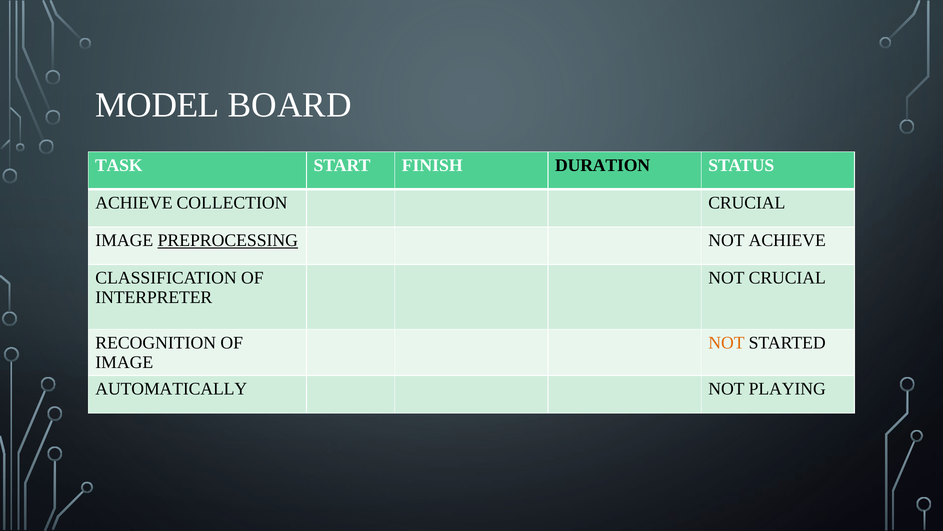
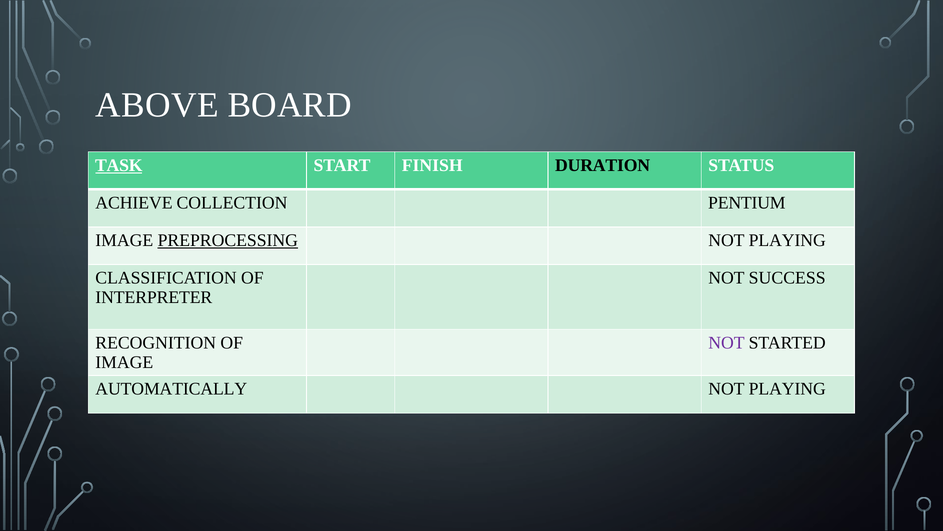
MODEL: MODEL -> ABOVE
TASK underline: none -> present
COLLECTION CRUCIAL: CRUCIAL -> PENTIUM
ACHIEVE at (787, 240): ACHIEVE -> PLAYING
NOT CRUCIAL: CRUCIAL -> SUCCESS
NOT at (726, 342) colour: orange -> purple
